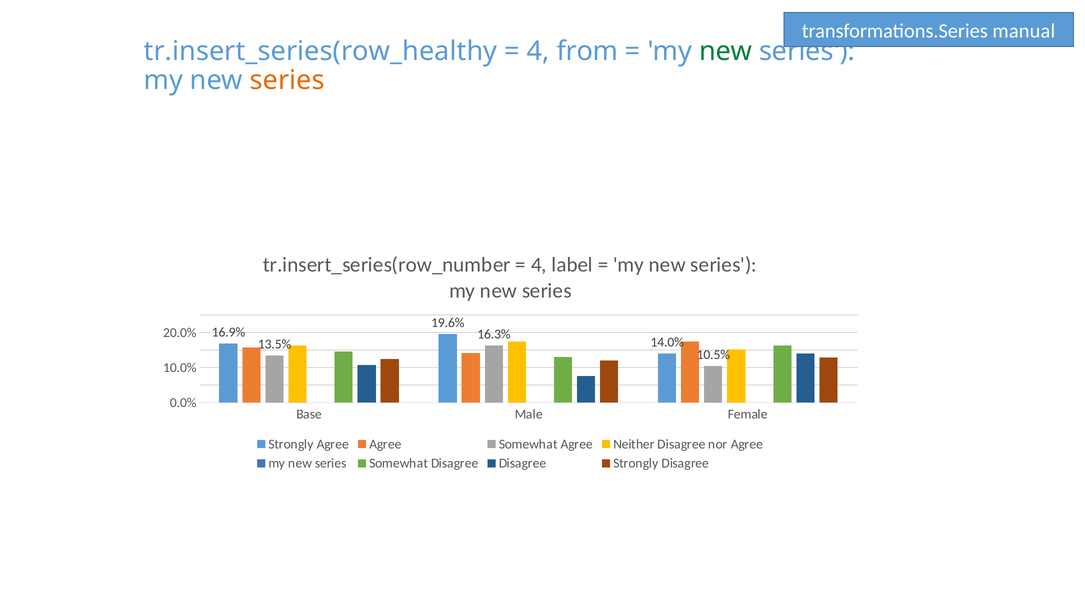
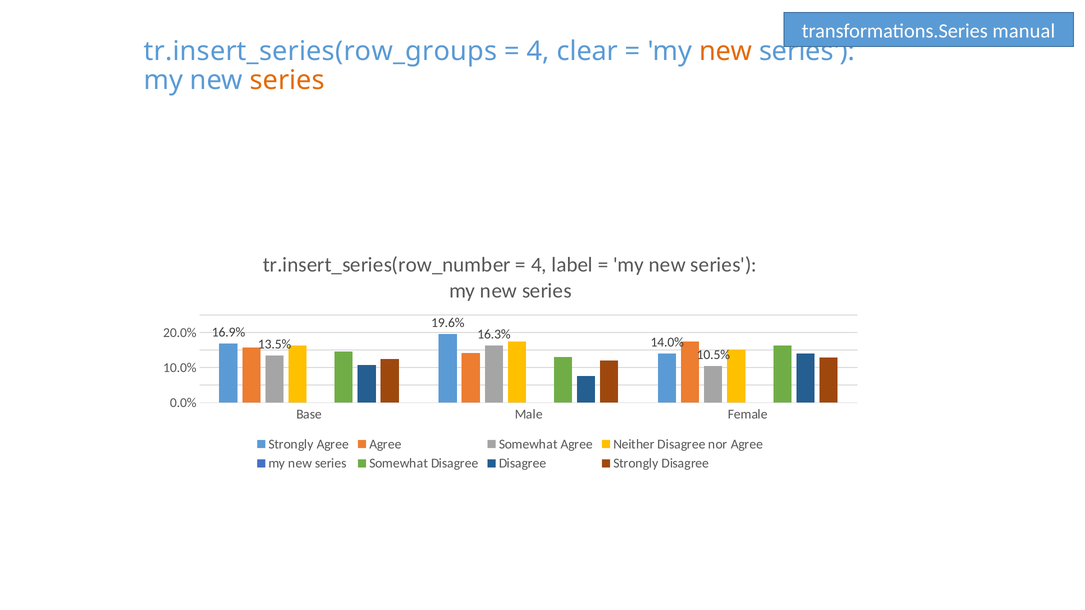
tr.insert_series(row_healthy: tr.insert_series(row_healthy -> tr.insert_series(row_groups
from: from -> clear
new at (726, 51) colour: green -> orange
